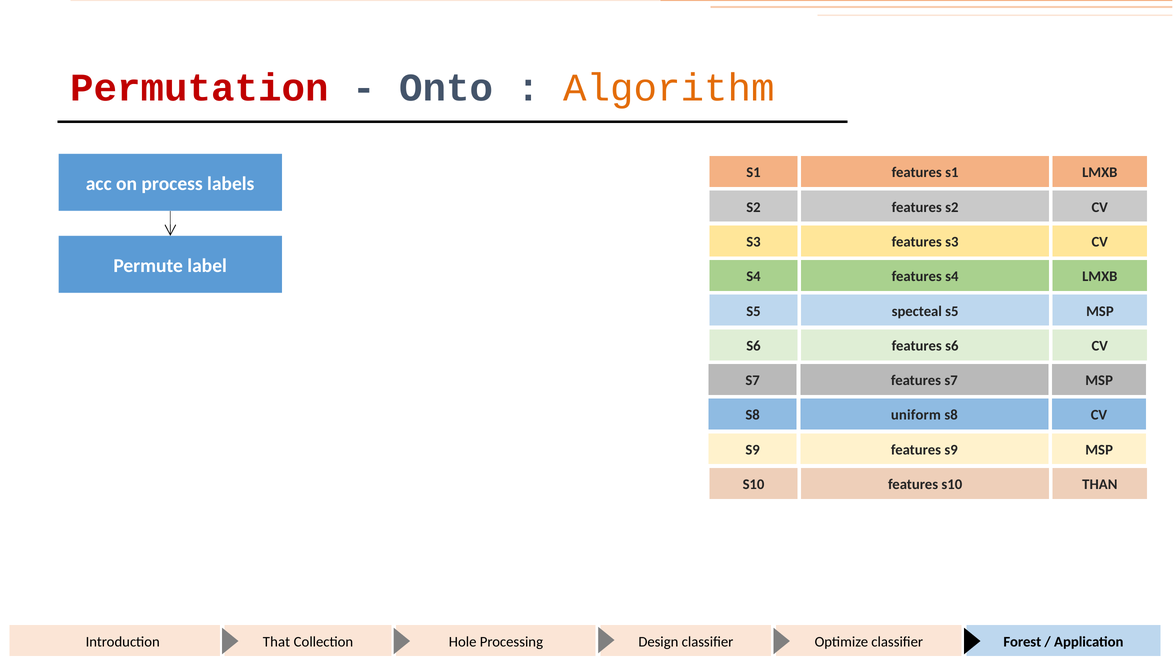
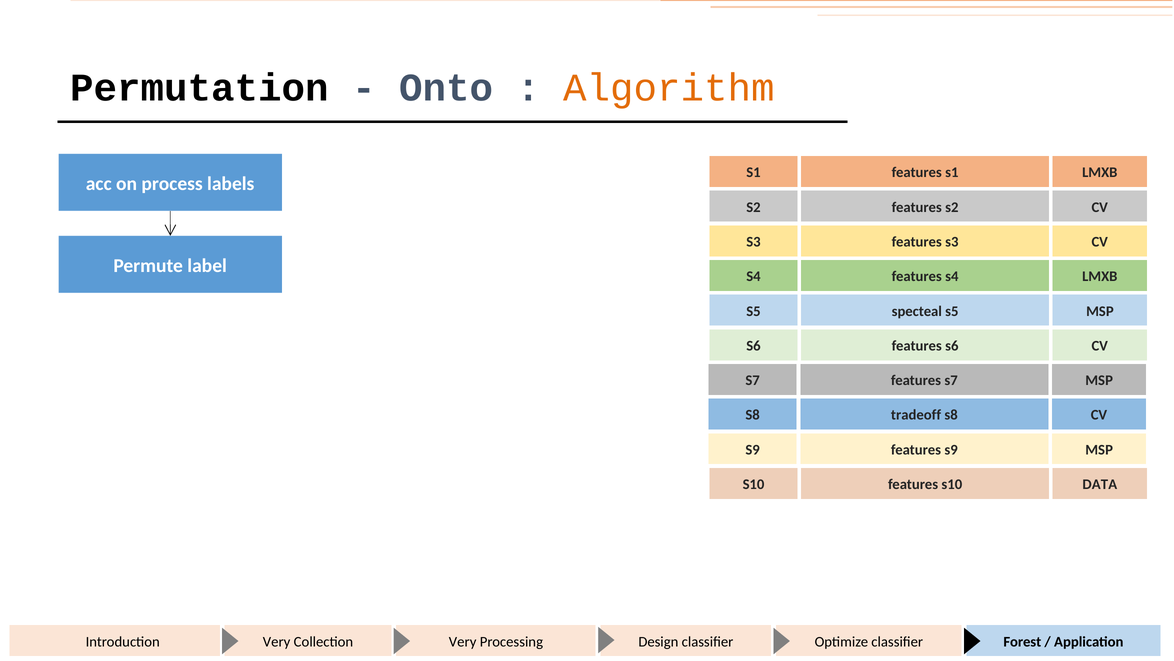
Permutation colour: red -> black
uniform: uniform -> tradeoff
THAN: THAN -> DATA
Introduction That: That -> Very
Collection Hole: Hole -> Very
